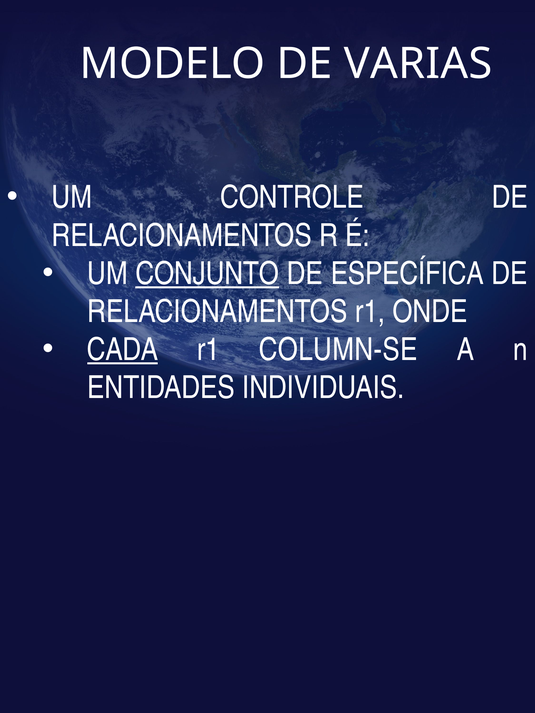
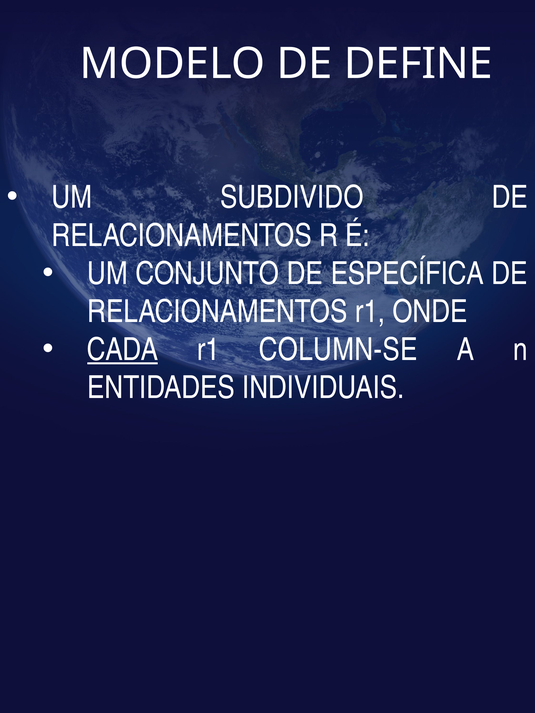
VARIAS: VARIAS -> DEFINE
CONTROLE: CONTROLE -> SUBDIVIDO
CONJUNTO underline: present -> none
